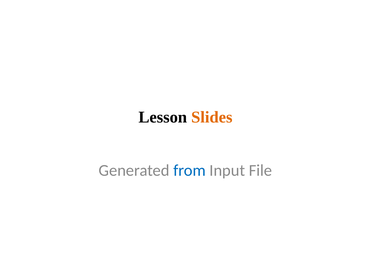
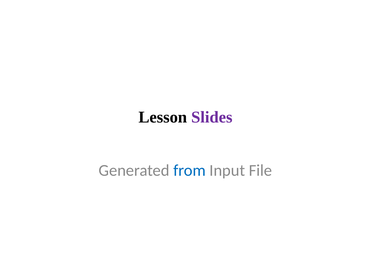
Slides colour: orange -> purple
